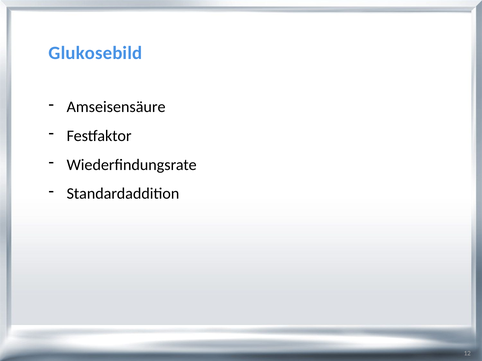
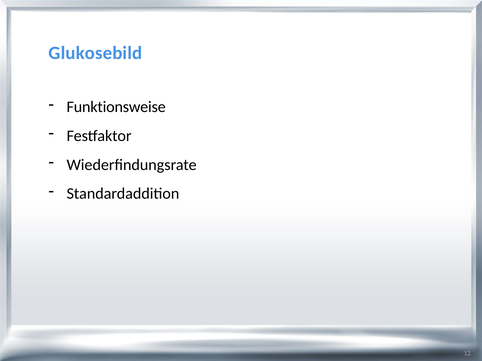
Amseisensäure: Amseisensäure -> Funktionsweise
